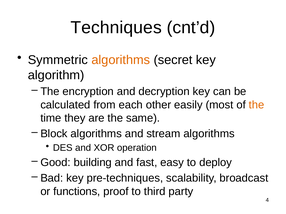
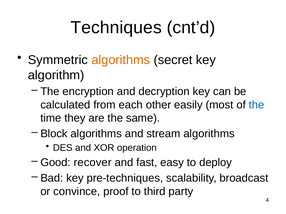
the at (256, 105) colour: orange -> blue
building: building -> recover
functions: functions -> convince
